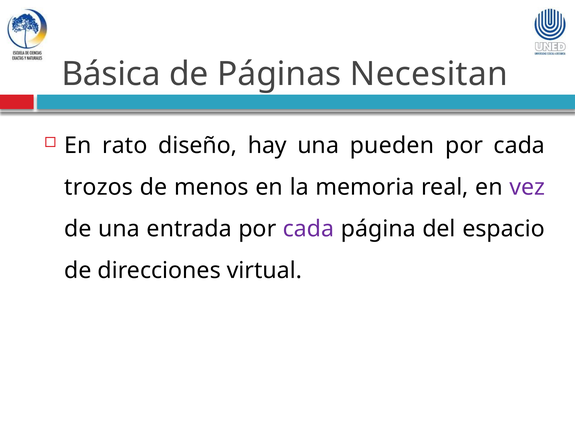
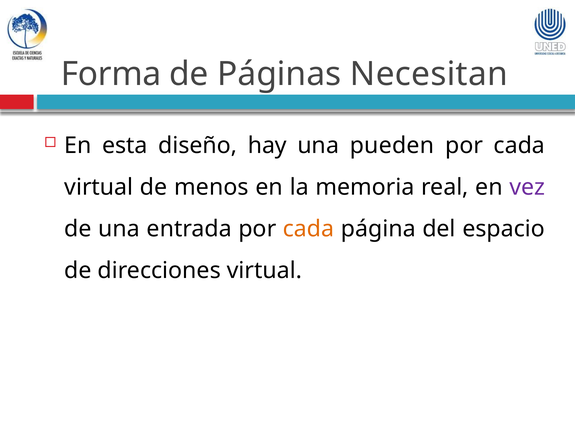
Básica: Básica -> Forma
rato: rato -> esta
trozos at (99, 187): trozos -> virtual
cada at (309, 229) colour: purple -> orange
